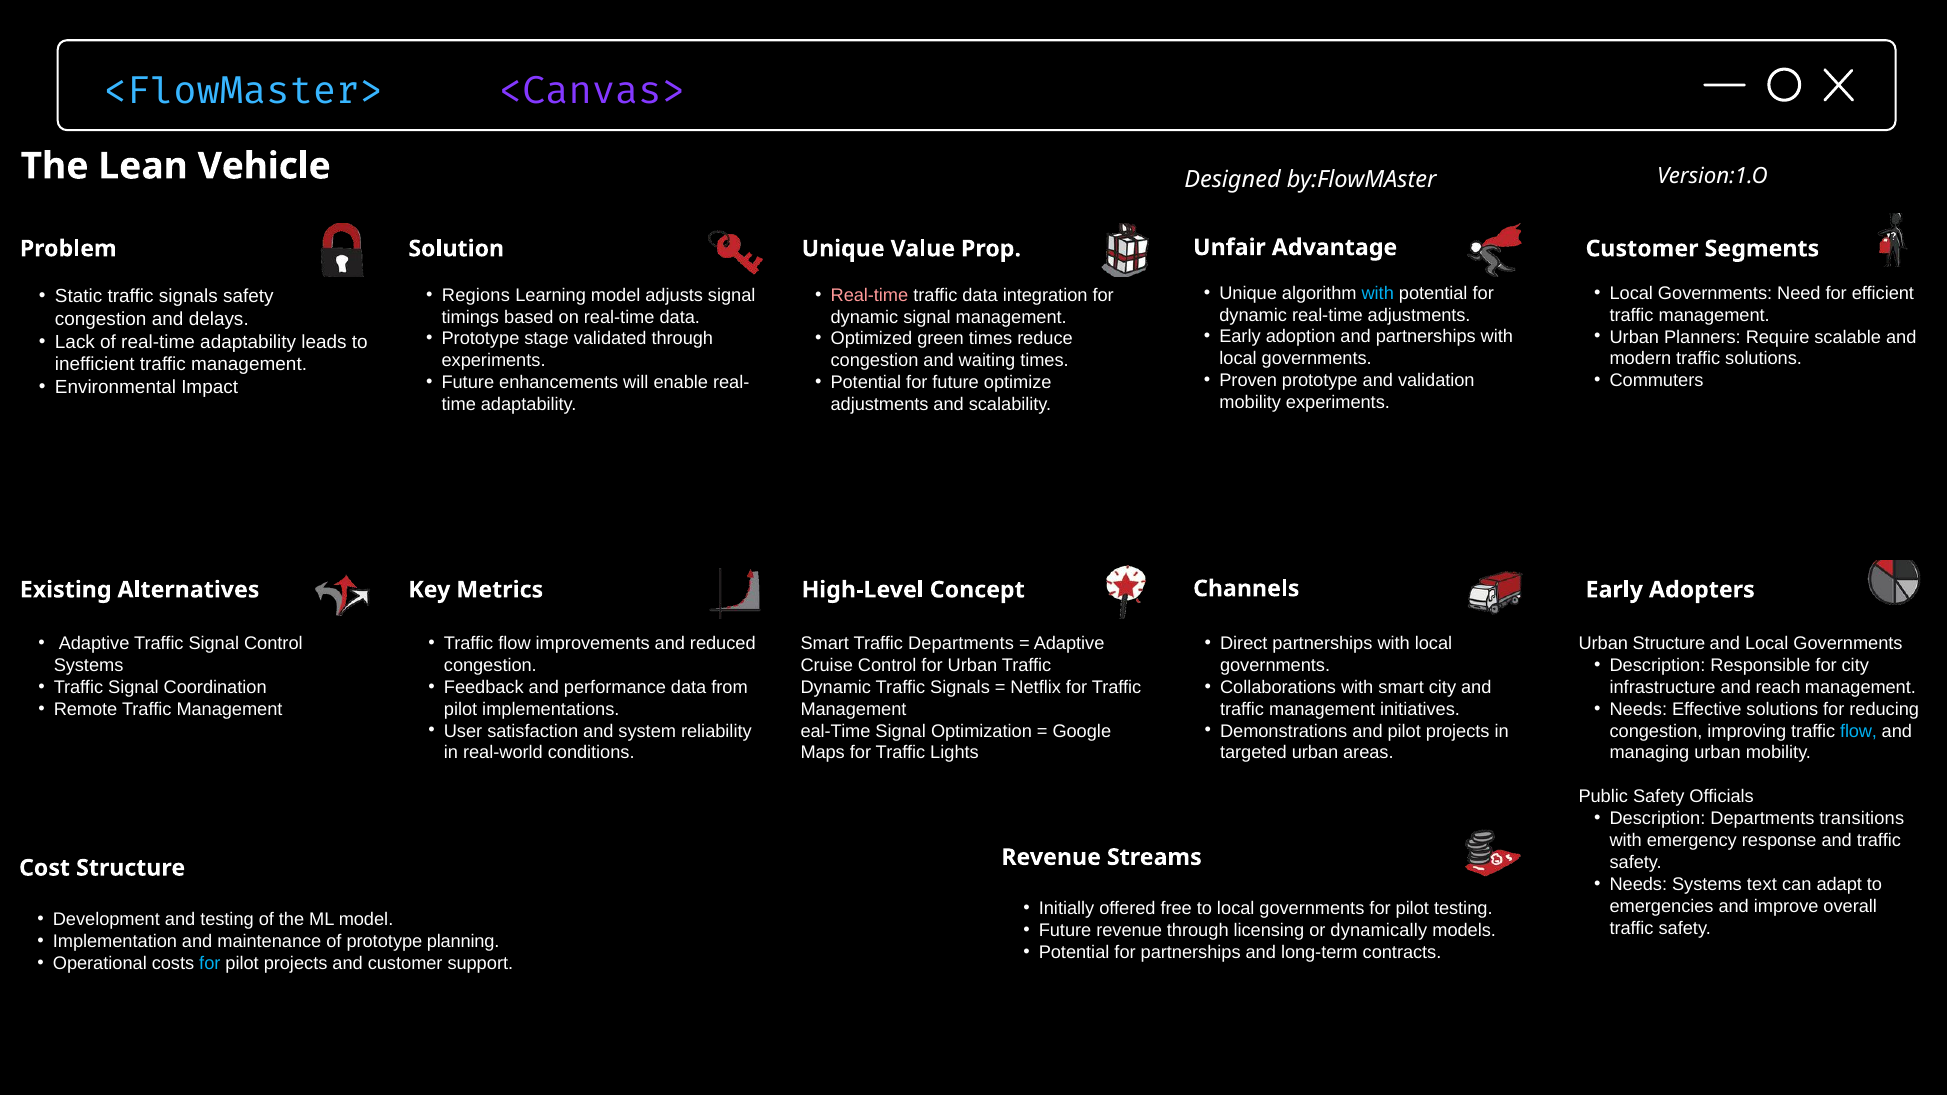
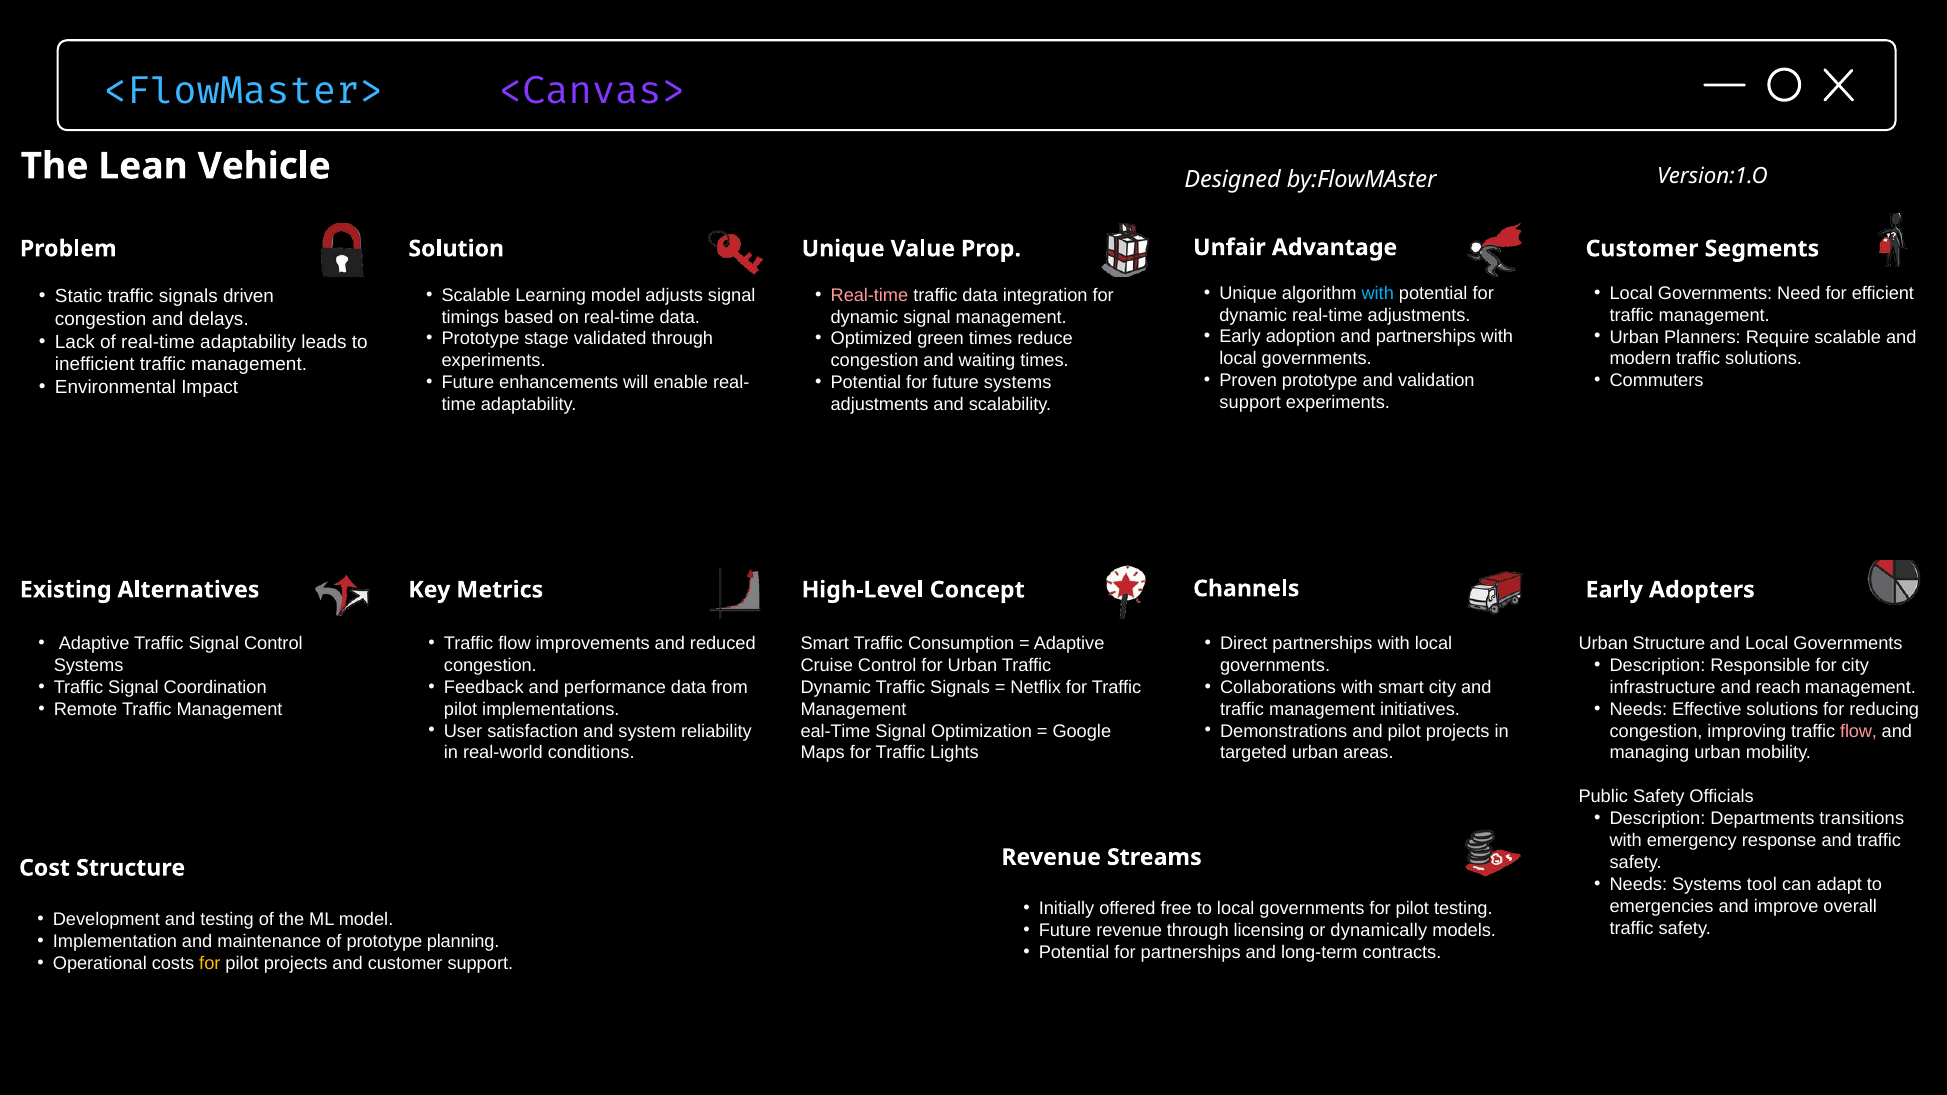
Regions at (476, 295): Regions -> Scalable
signals safety: safety -> driven
future optimize: optimize -> systems
mobility at (1250, 403): mobility -> support
Traffic Departments: Departments -> Consumption
flow at (1859, 731) colour: light blue -> pink
text: text -> tool
for at (210, 963) colour: light blue -> yellow
